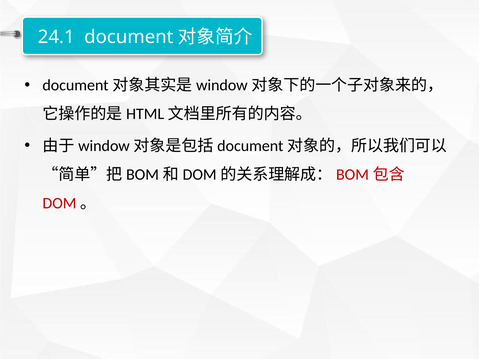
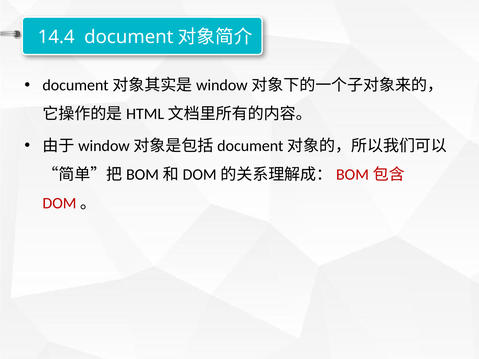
24.1: 24.1 -> 14.4
